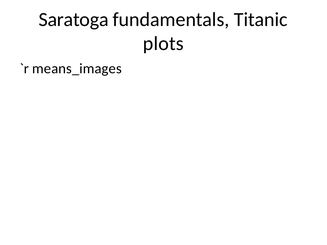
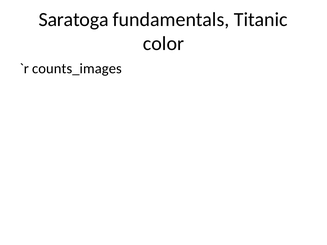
plots: plots -> color
means_images: means_images -> counts_images
